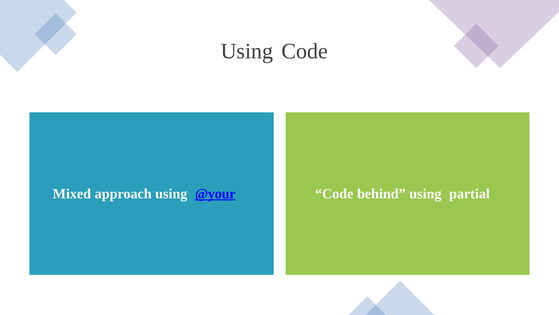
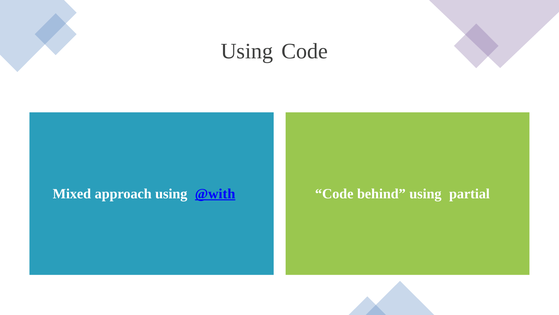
@your: @your -> @with
